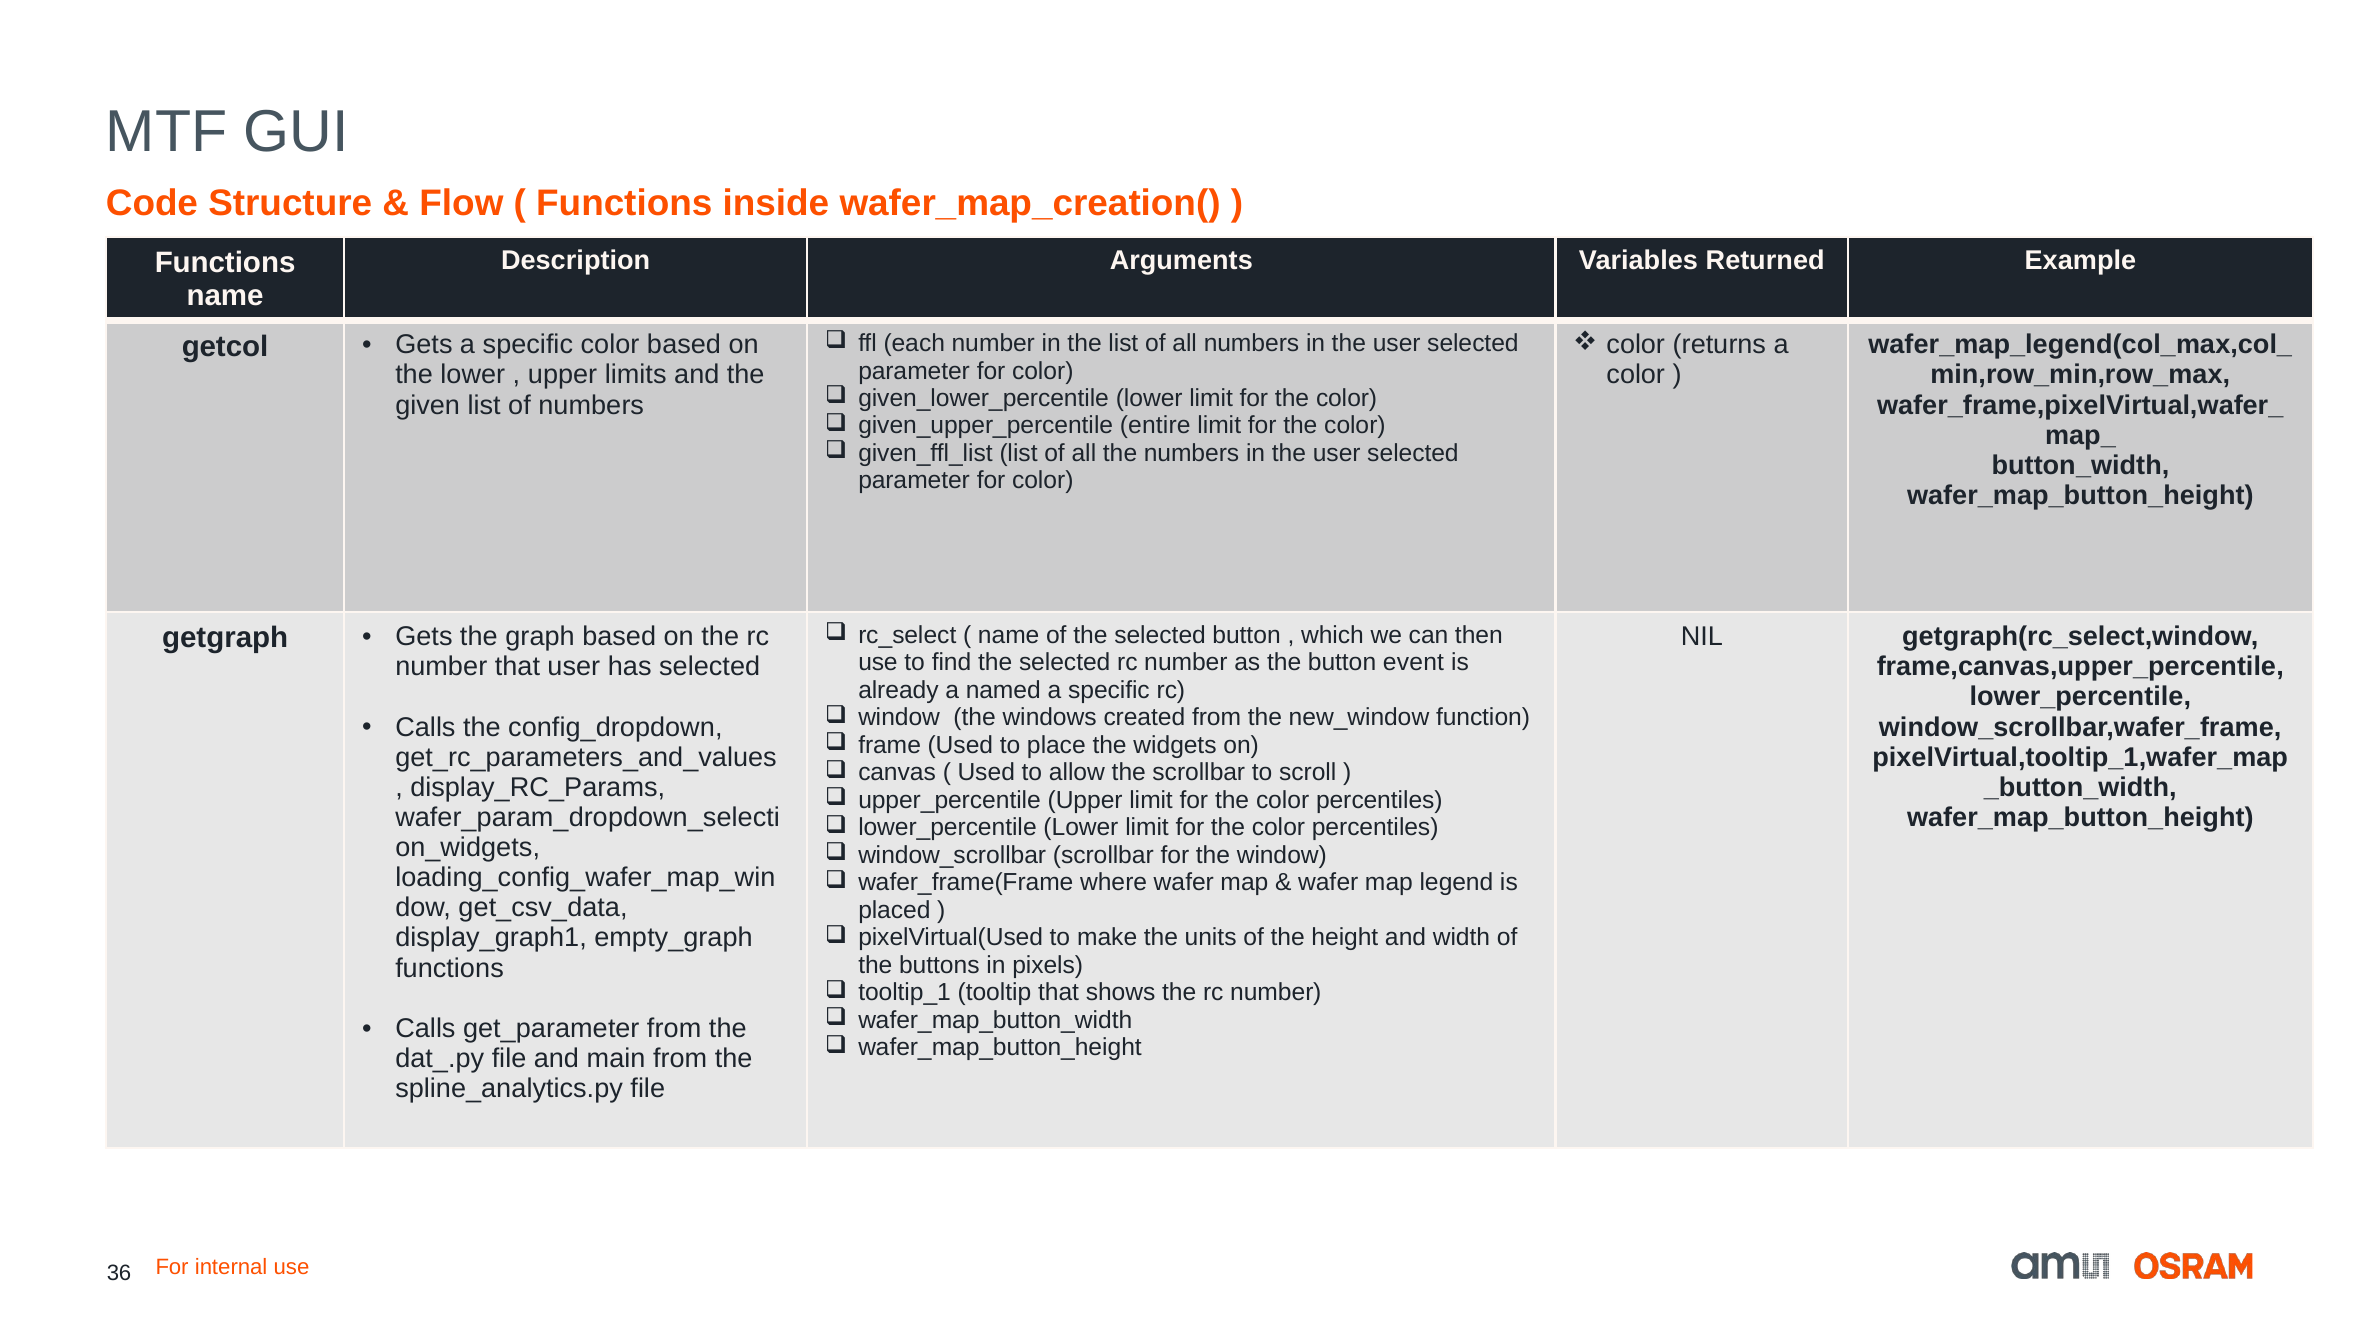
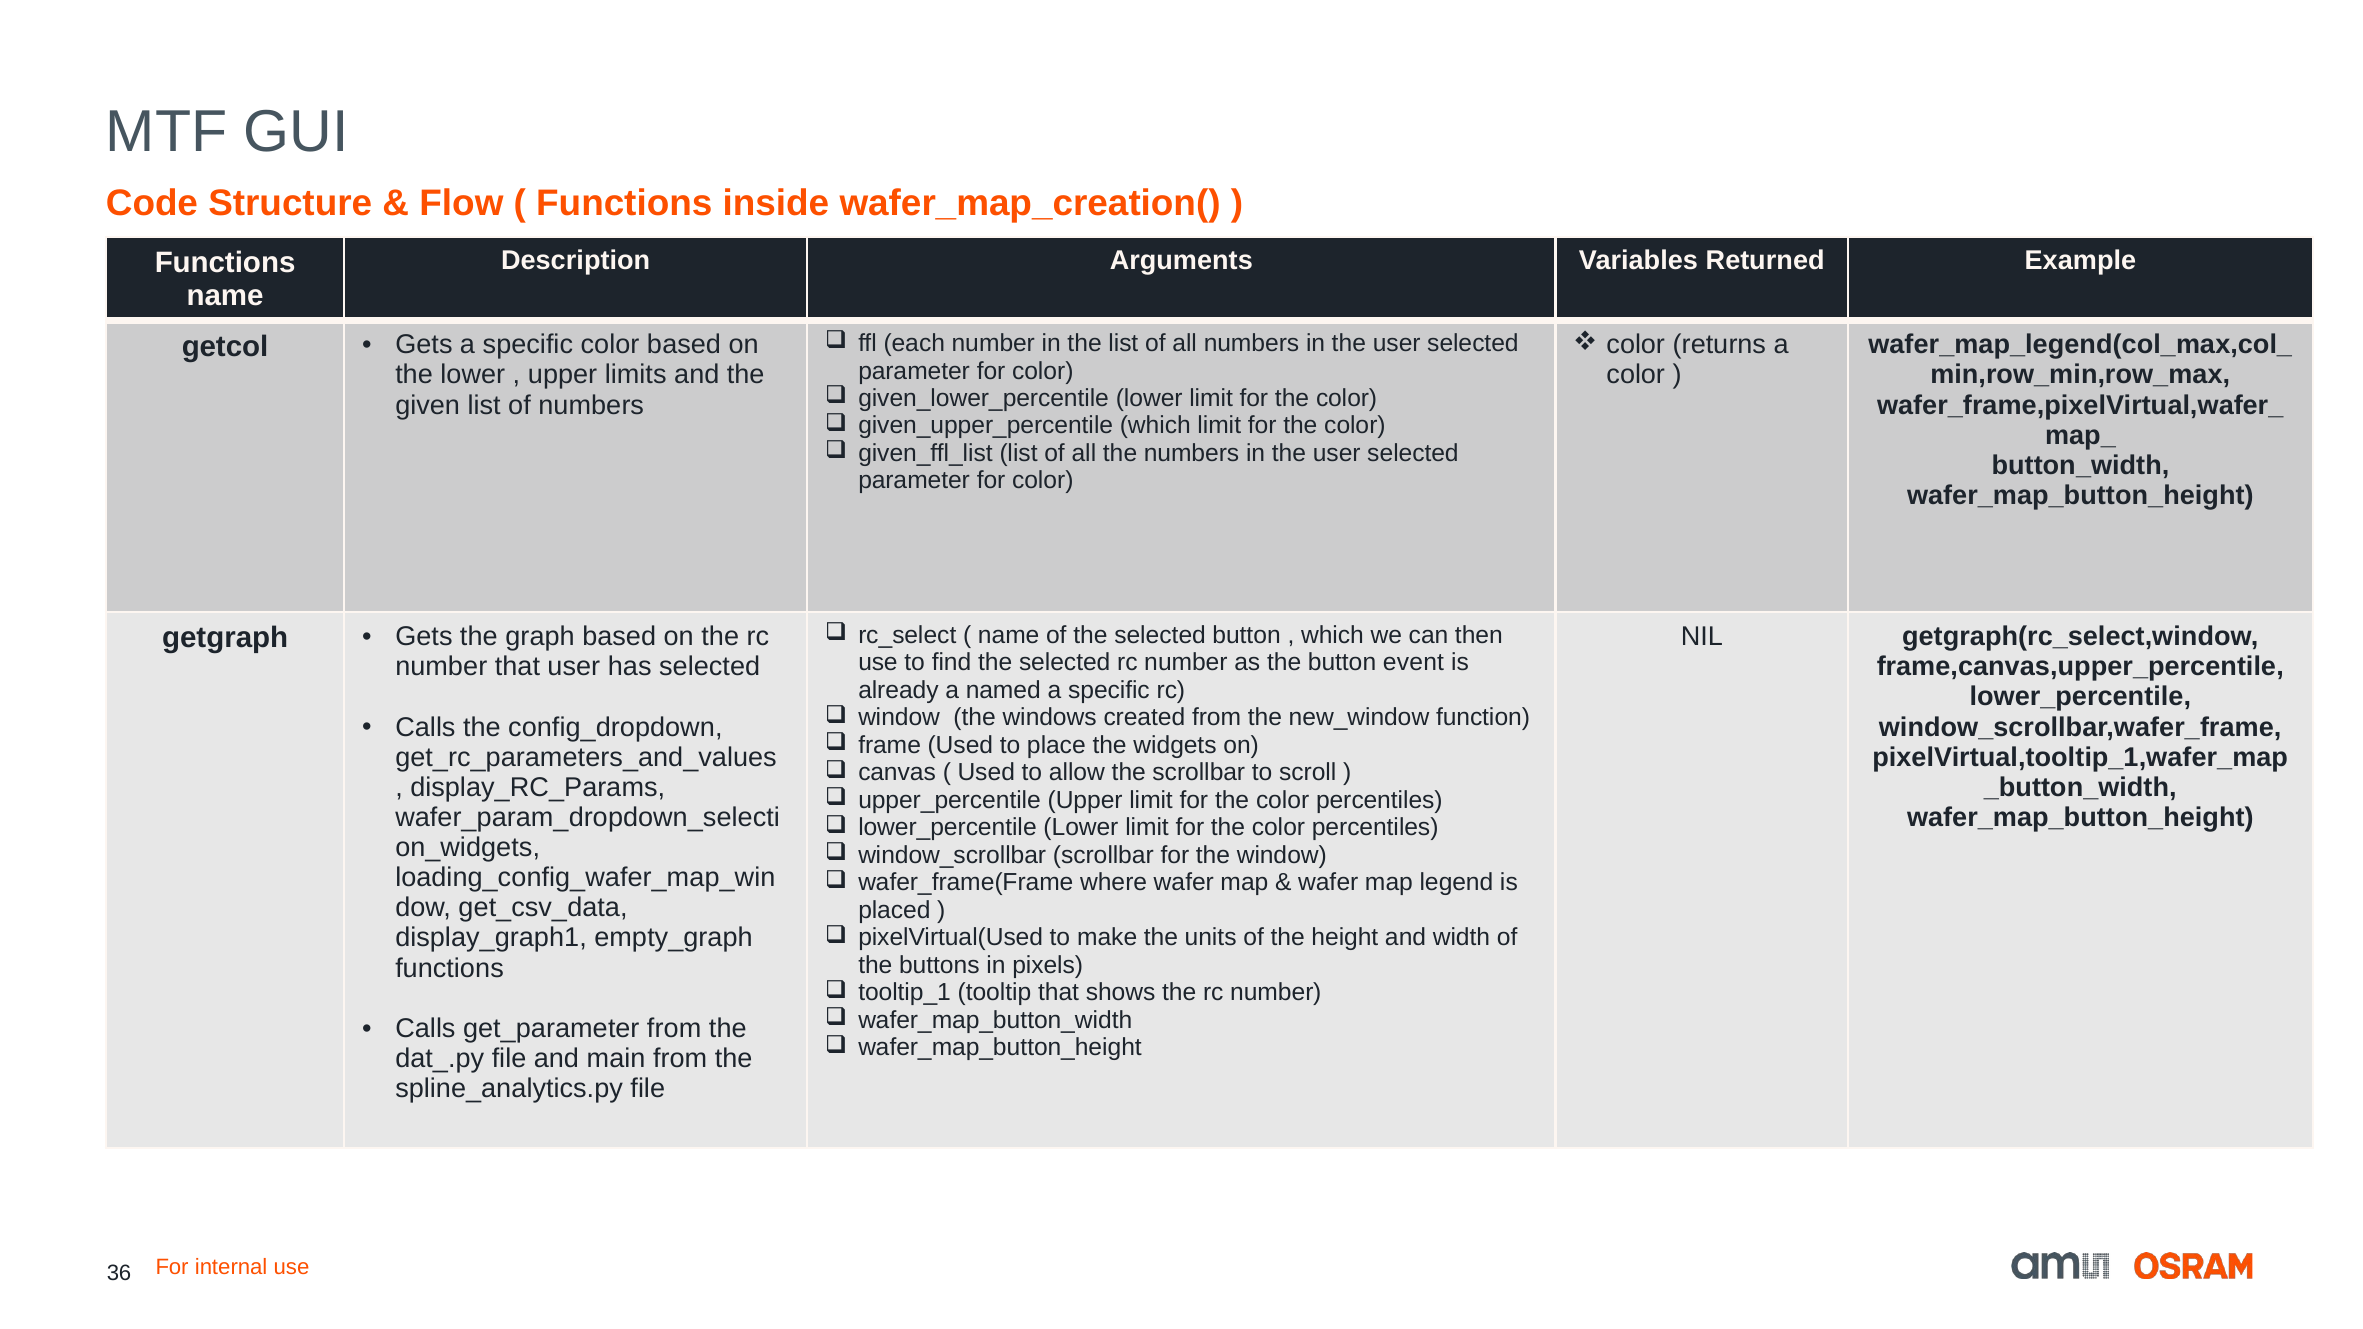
entire at (1155, 426): entire -> which
